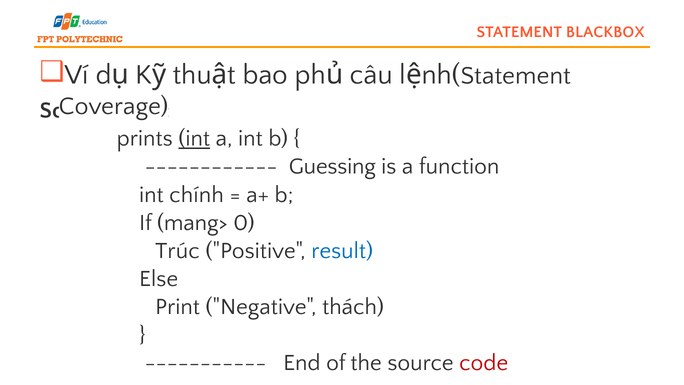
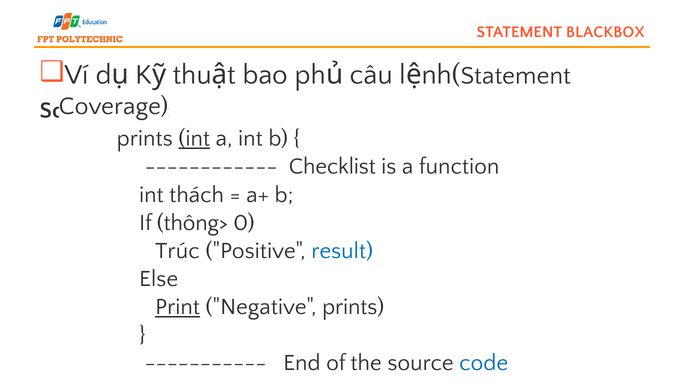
Guessing: Guessing -> Checklist
chính: chính -> thách
mang>: mang> -> thông>
Print underline: none -> present
Negative thách: thách -> prints
code at (484, 363) colour: red -> blue
